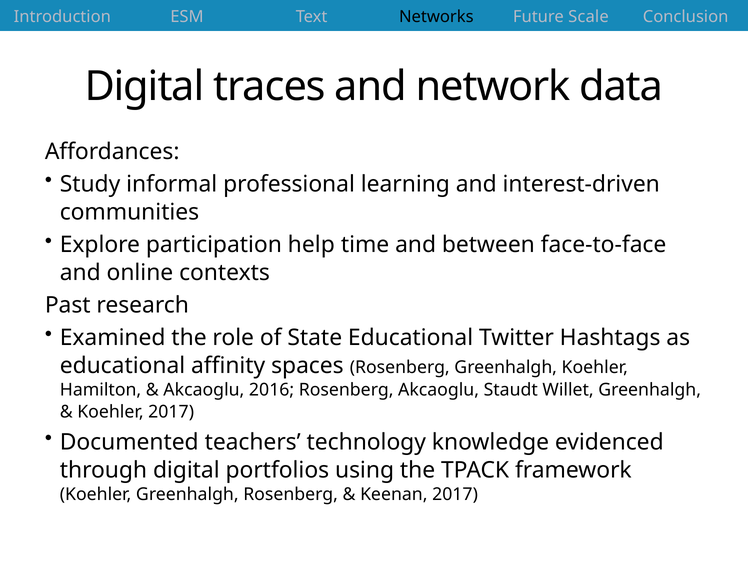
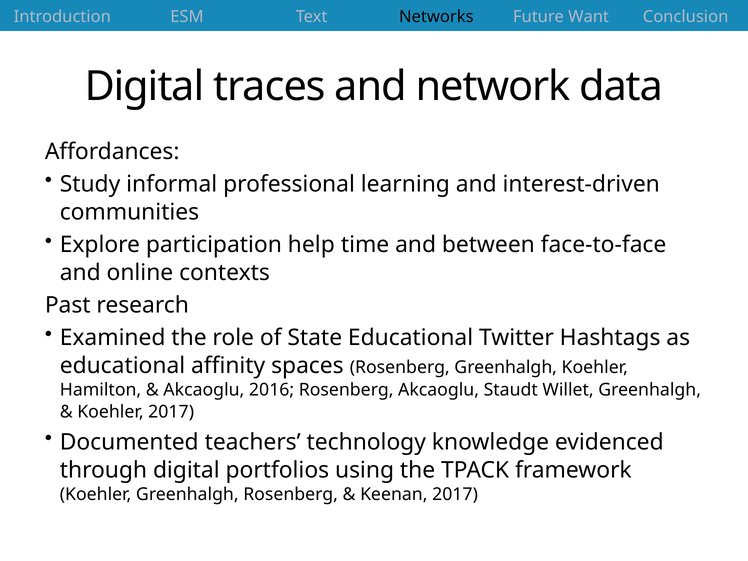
Scale: Scale -> Want
